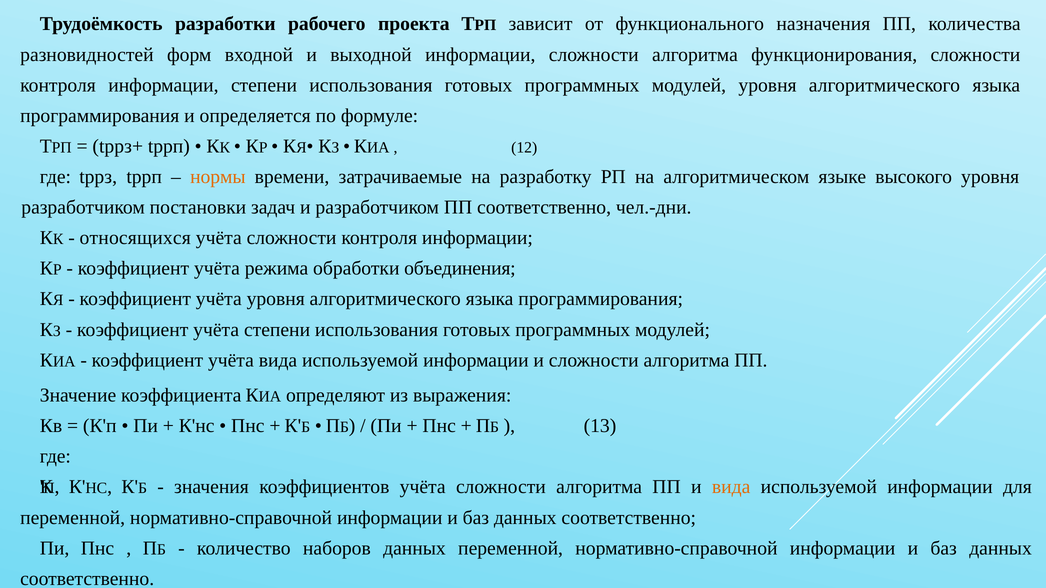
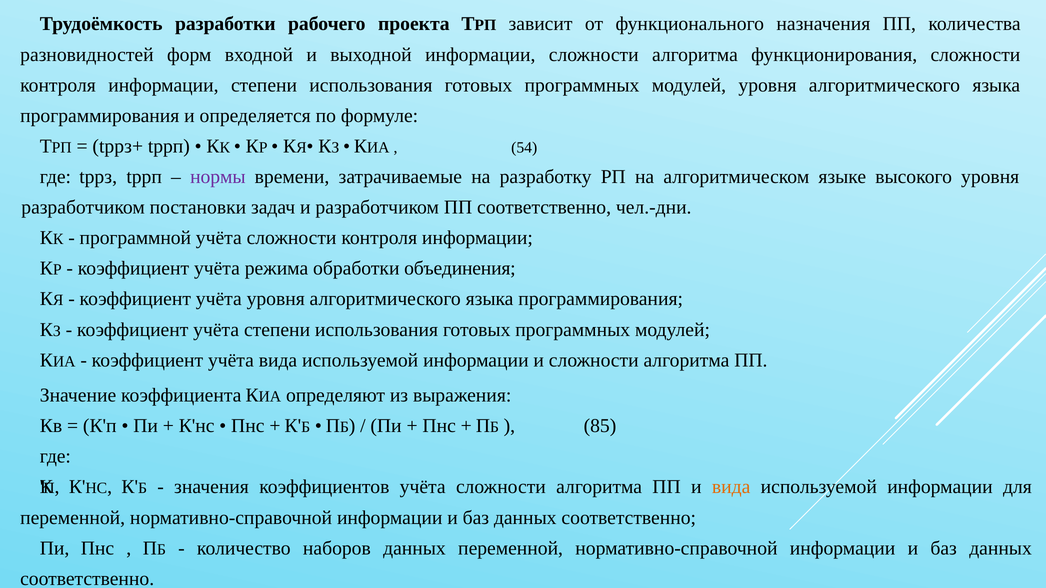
12: 12 -> 54
нормы colour: orange -> purple
относящихся: относящихся -> программной
13: 13 -> 85
